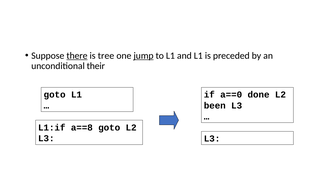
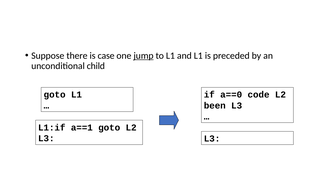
there underline: present -> none
tree: tree -> case
their: their -> child
done: done -> code
a==8: a==8 -> a==1
